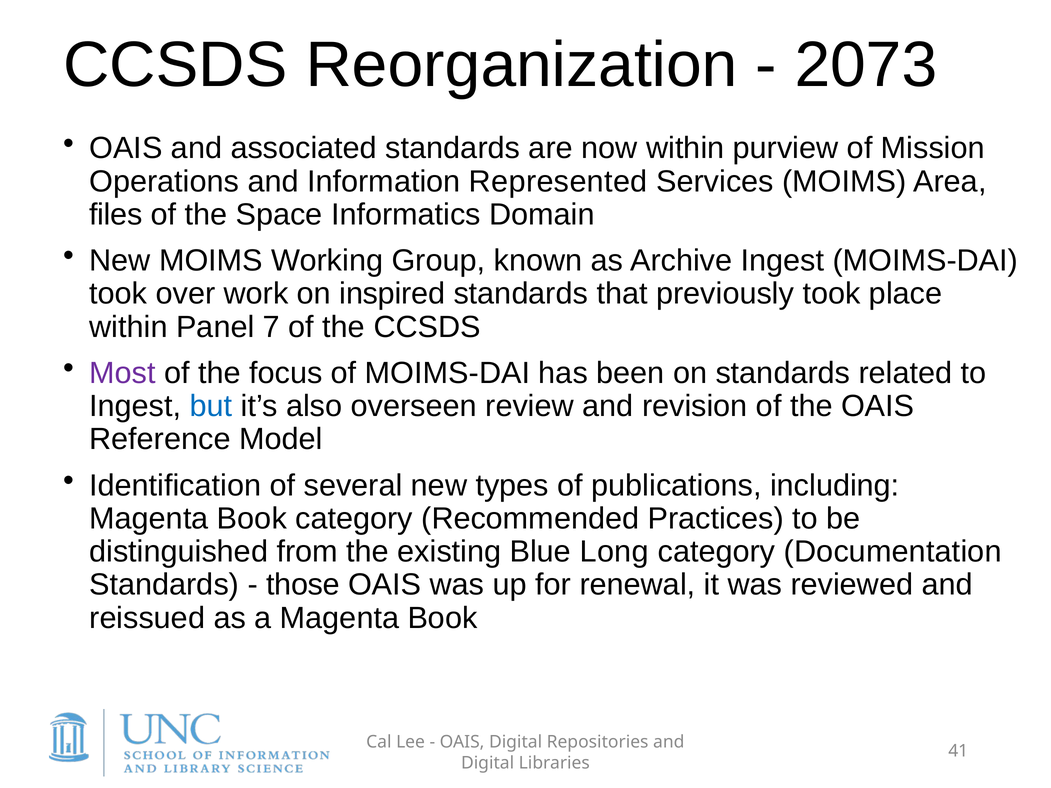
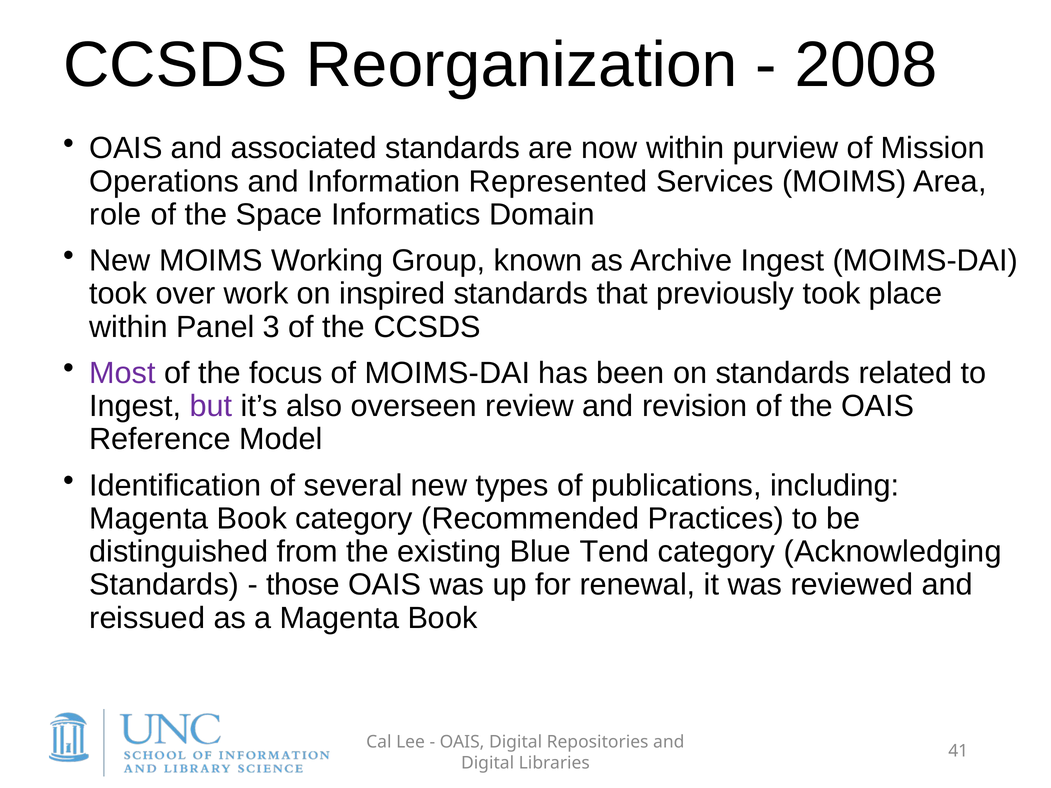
2073: 2073 -> 2008
files: files -> role
7: 7 -> 3
but colour: blue -> purple
Long: Long -> Tend
Documentation: Documentation -> Acknowledging
